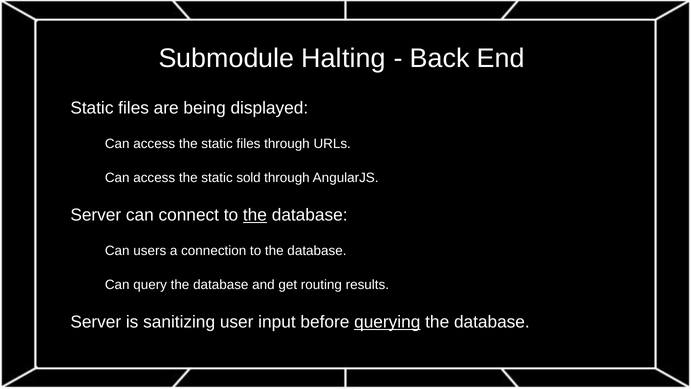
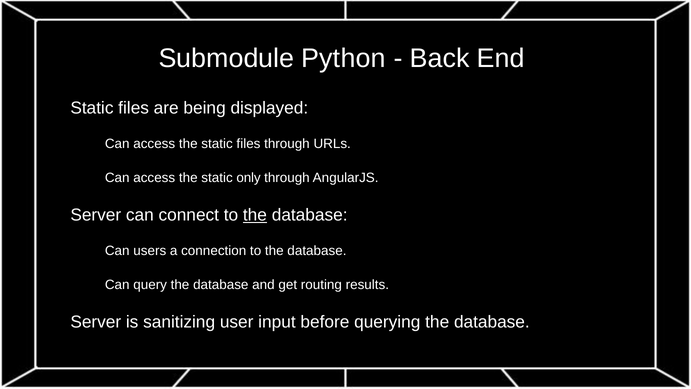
Halting: Halting -> Python
sold: sold -> only
querying underline: present -> none
